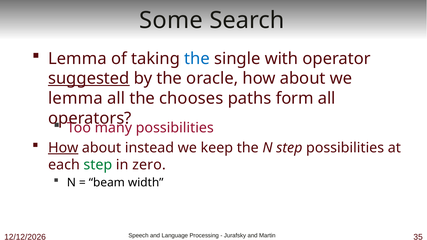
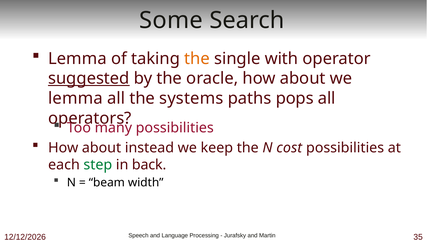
the at (197, 59) colour: blue -> orange
chooses: chooses -> systems
form: form -> pops
How at (63, 148) underline: present -> none
N step: step -> cost
zero: zero -> back
